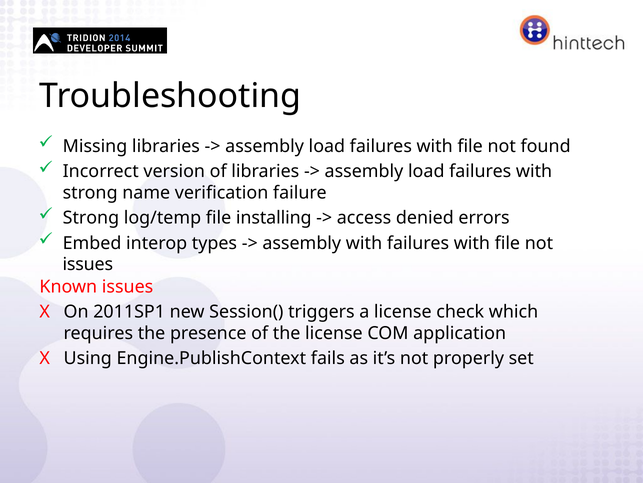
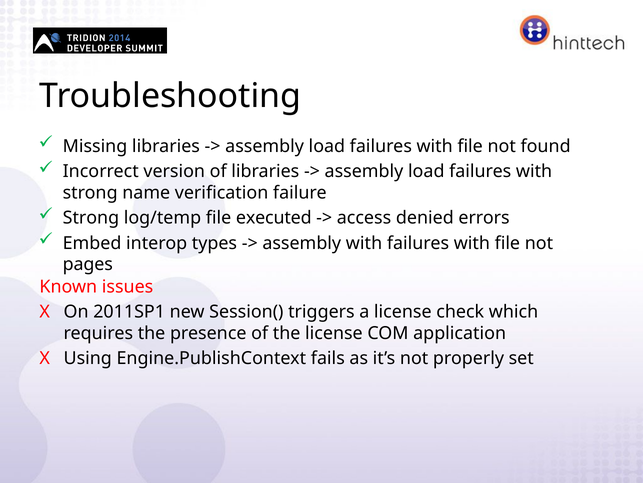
installing: installing -> executed
issues at (88, 264): issues -> pages
